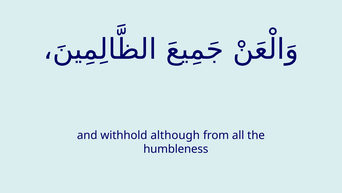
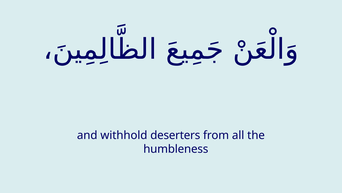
although: although -> deserters
